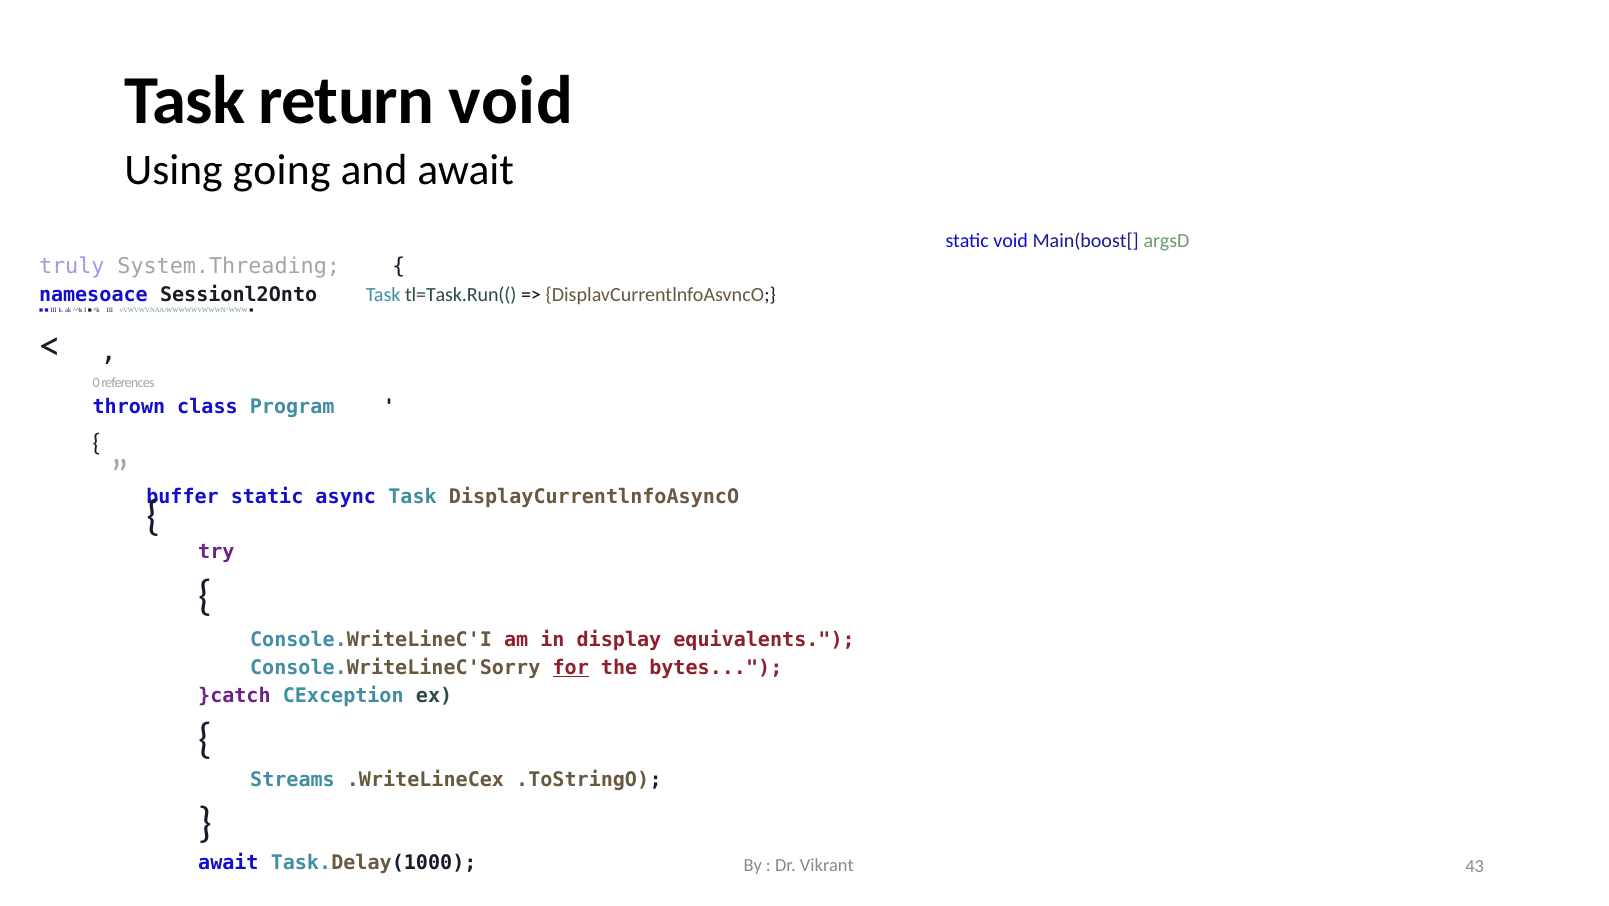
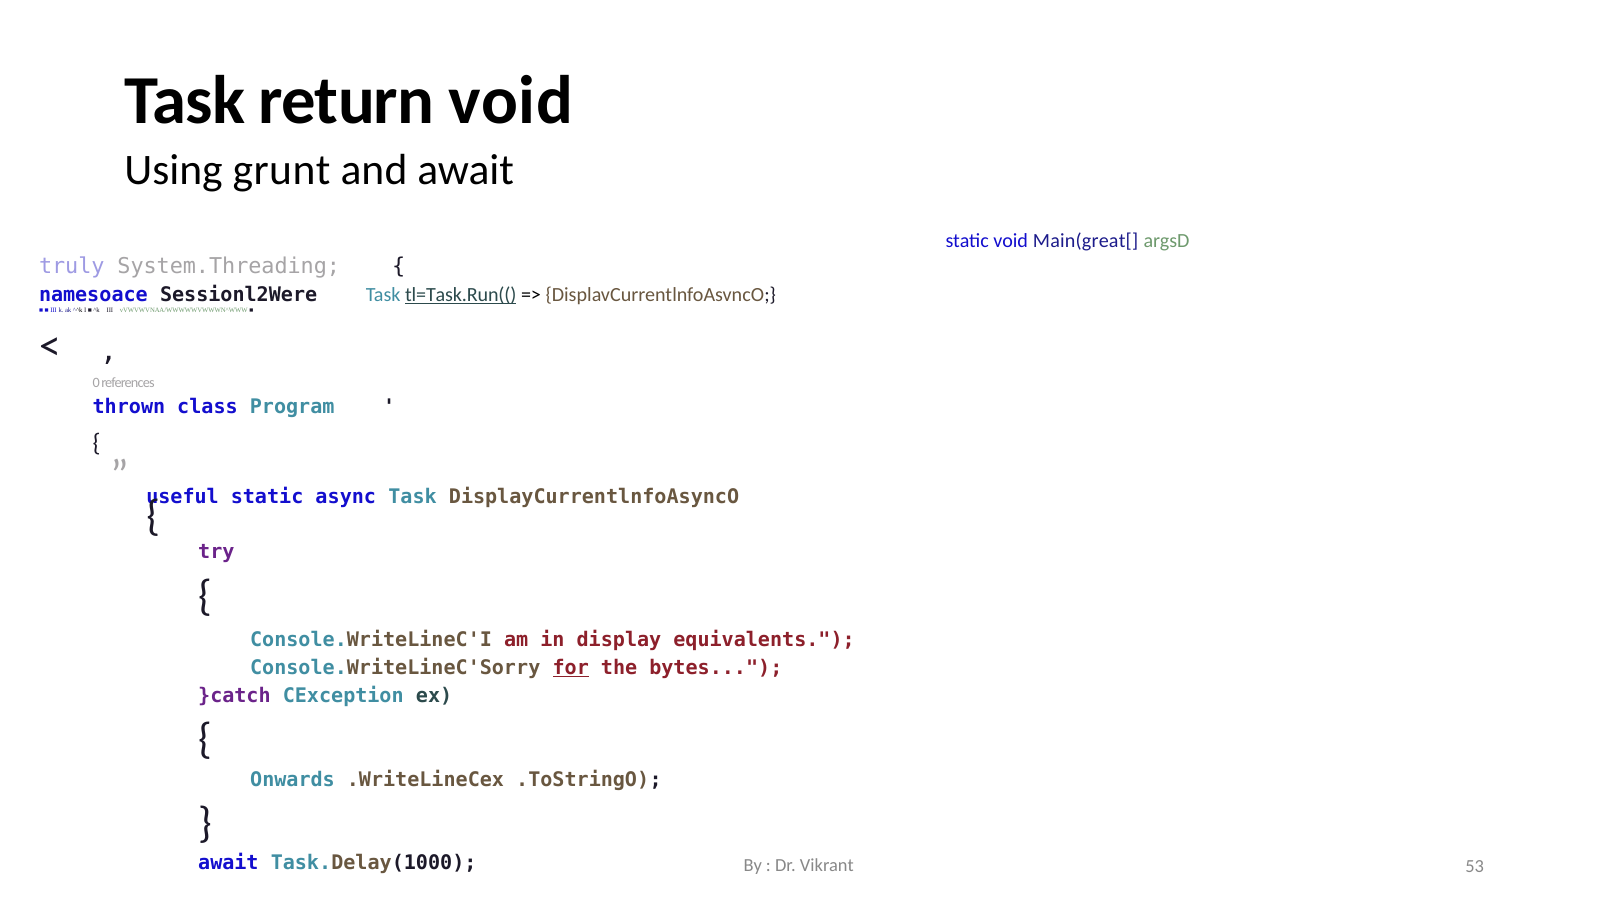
going: going -> grunt
Main(boost[: Main(boost[ -> Main(great[
Sessionl2Onto: Sessionl2Onto -> Sessionl2Were
tl=Task.Run(( underline: none -> present
buffer: buffer -> useful
Streams: Streams -> Onwards
43: 43 -> 53
